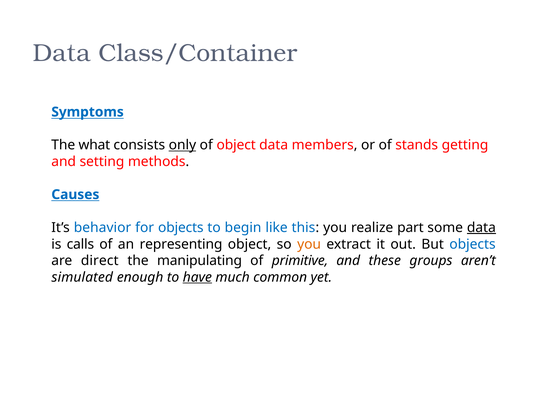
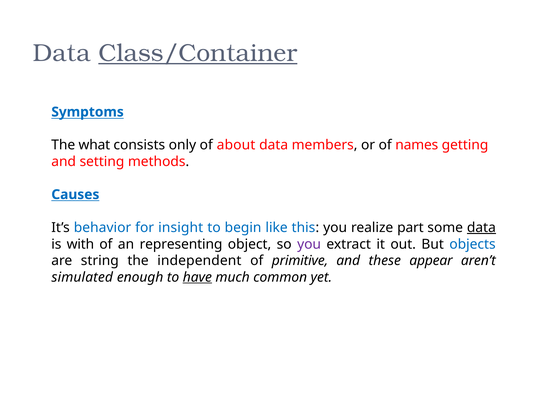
Class/Container underline: none -> present
only underline: present -> none
of object: object -> about
stands: stands -> names
for objects: objects -> insight
calls: calls -> with
you at (309, 244) colour: orange -> purple
direct: direct -> string
manipulating: manipulating -> independent
groups: groups -> appear
